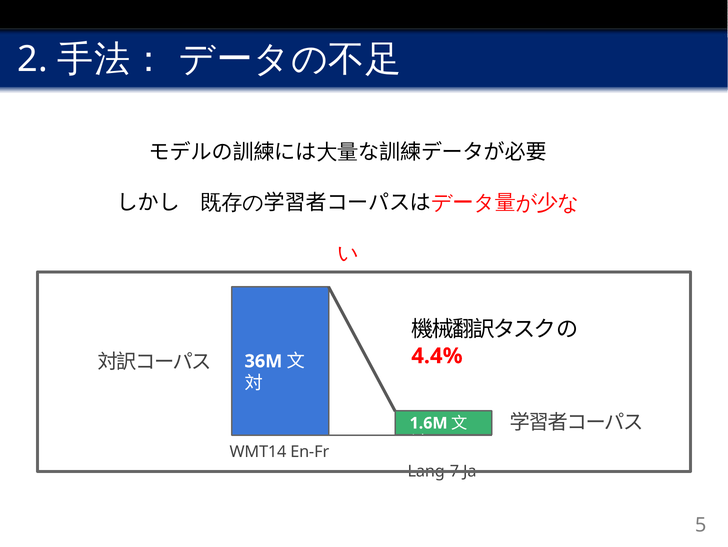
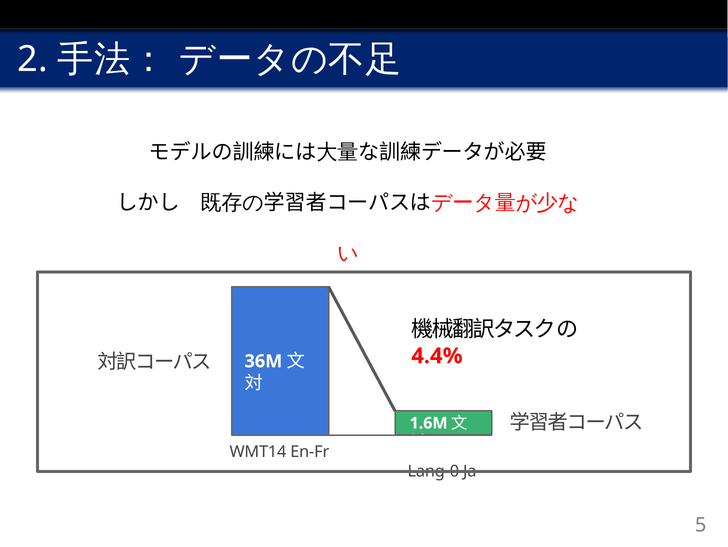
Lang-7: Lang-7 -> Lang-0
